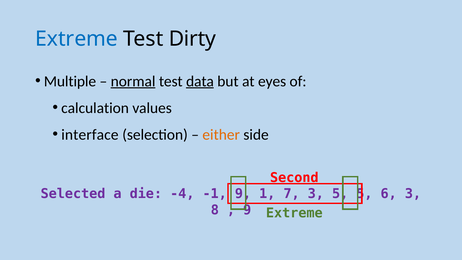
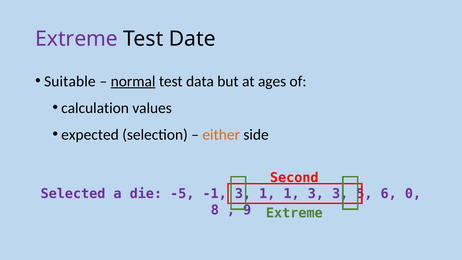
Extreme at (77, 39) colour: blue -> purple
Dirty: Dirty -> Date
Multiple: Multiple -> Suitable
data underline: present -> none
eyes: eyes -> ages
interface: interface -> expected
-4: -4 -> -5
-1 9: 9 -> 3
1 7: 7 -> 1
3 5: 5 -> 3
6 3: 3 -> 0
